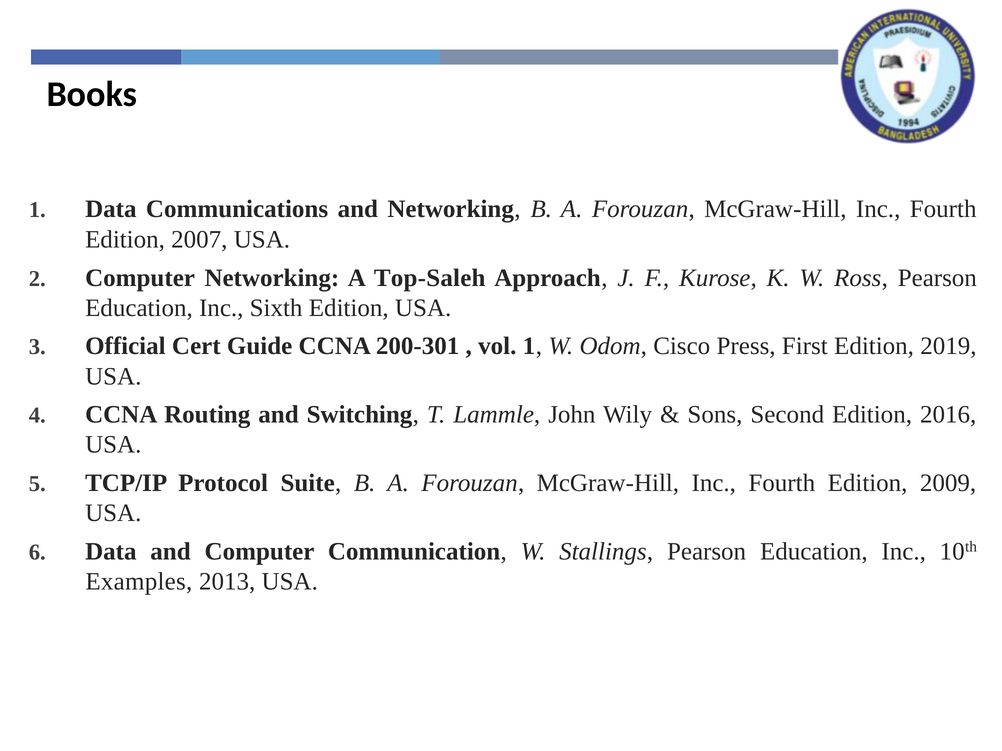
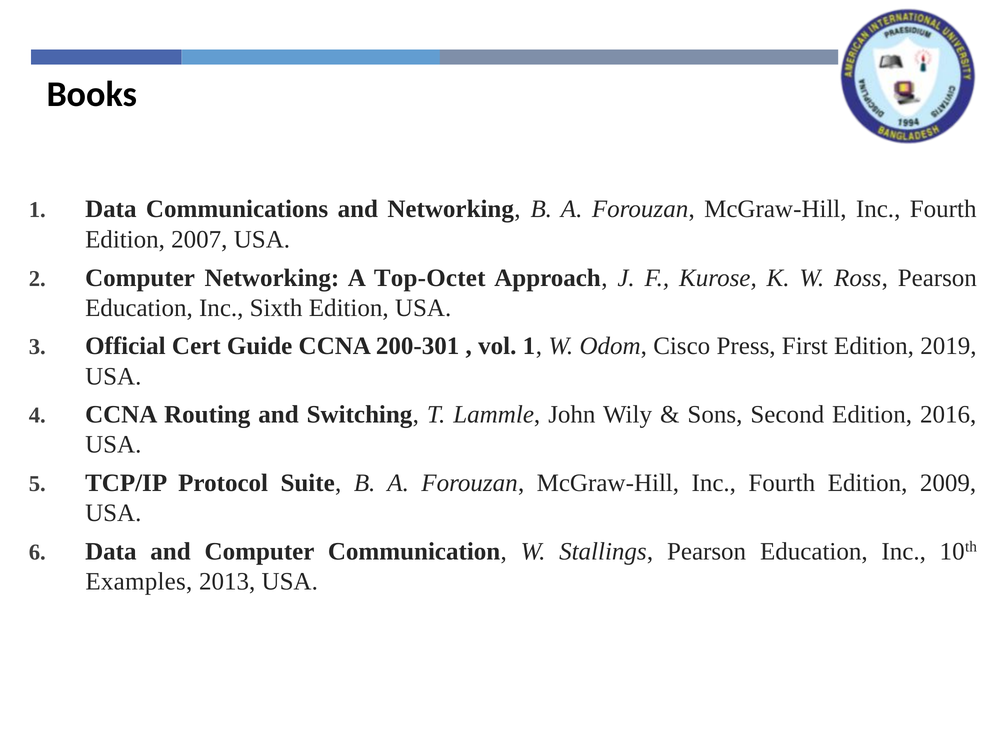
Top-Saleh: Top-Saleh -> Top-Octet
